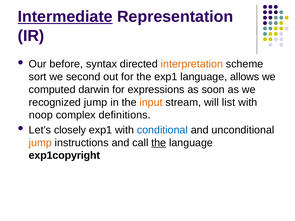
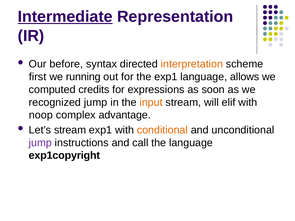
sort: sort -> first
second: second -> running
darwin: darwin -> credits
list: list -> elif
definitions: definitions -> advantage
Let’s closely: closely -> stream
conditional colour: blue -> orange
jump at (40, 143) colour: orange -> purple
the at (159, 143) underline: present -> none
